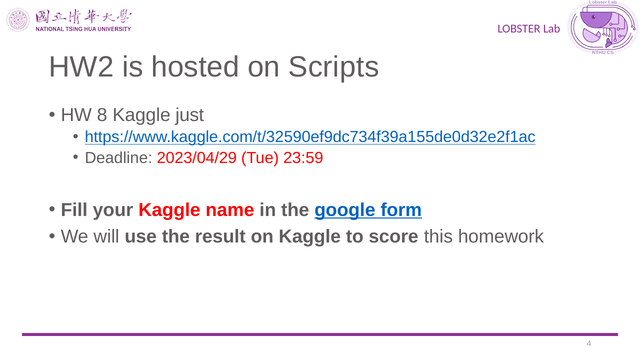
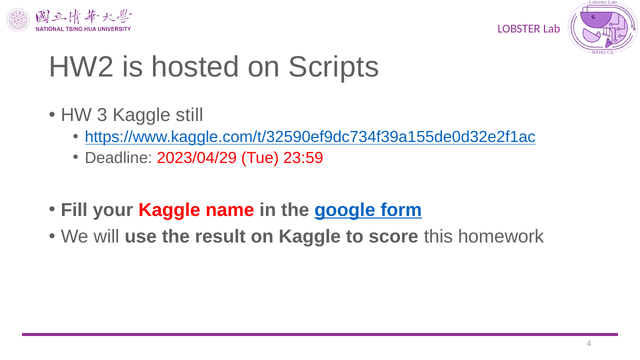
8: 8 -> 3
just: just -> still
